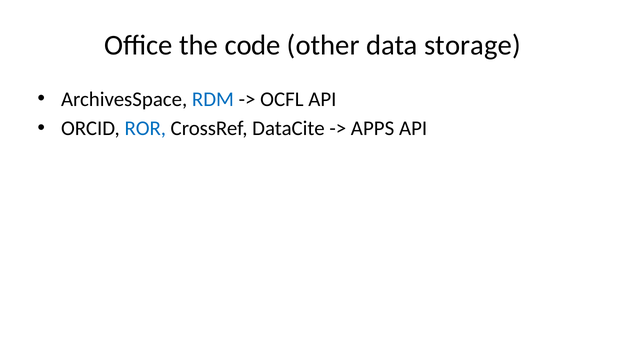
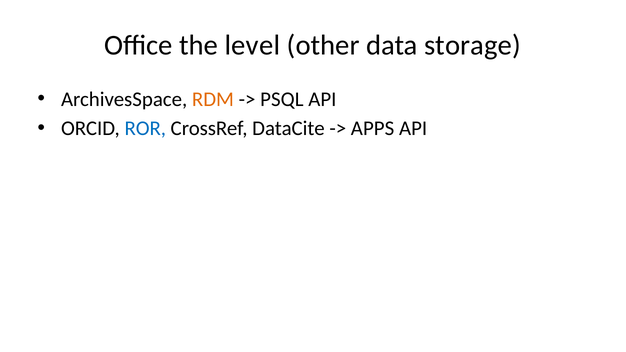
code: code -> level
RDM colour: blue -> orange
OCFL: OCFL -> PSQL
